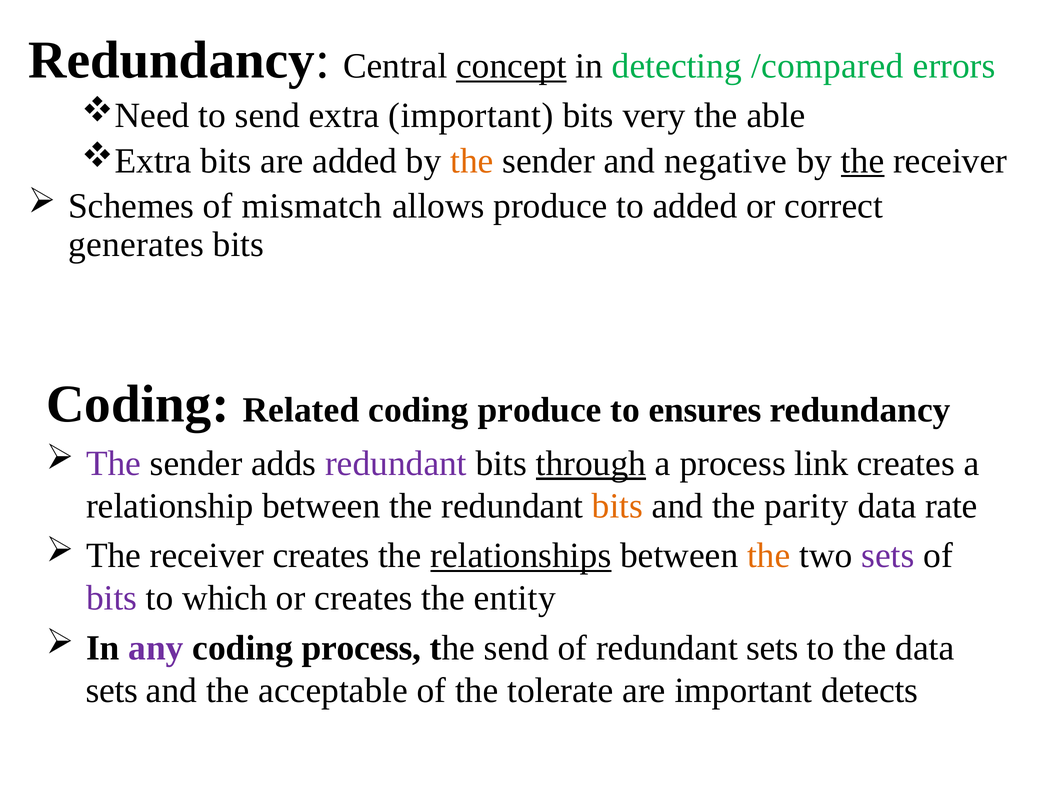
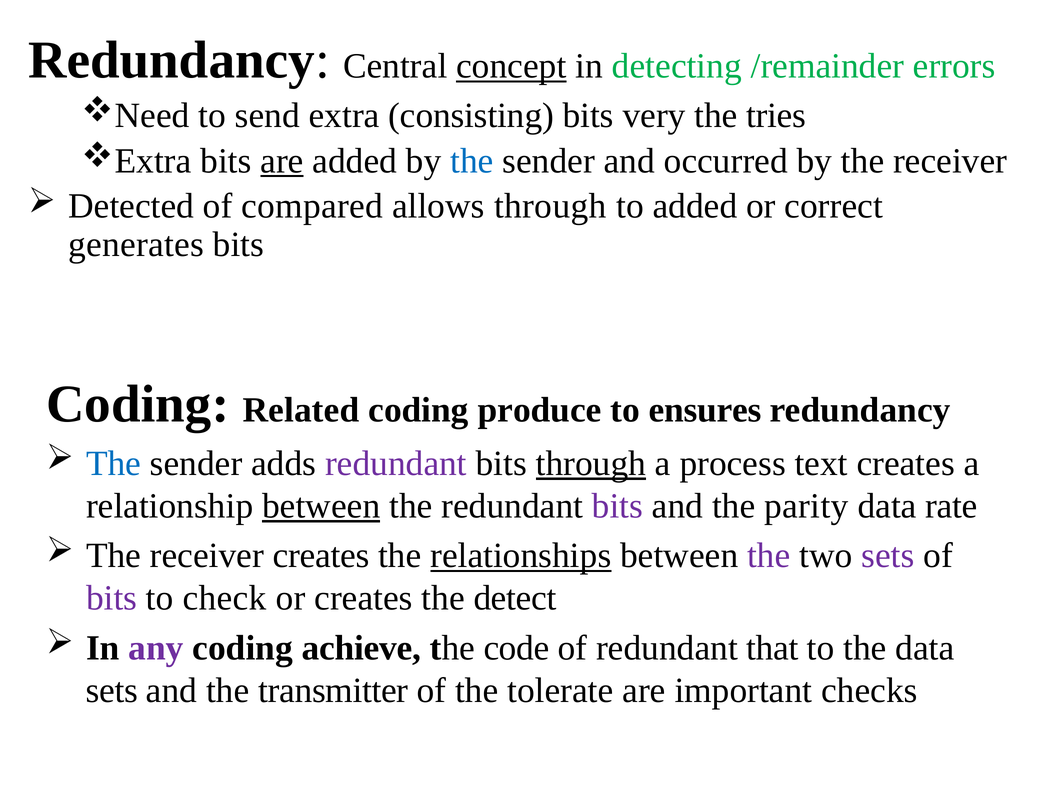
/compared: /compared -> /remainder
extra important: important -> consisting
able: able -> tries
are at (282, 161) underline: none -> present
the at (472, 161) colour: orange -> blue
negative: negative -> occurred
the at (863, 161) underline: present -> none
Schemes: Schemes -> Detected
mismatch: mismatch -> compared
allows produce: produce -> through
The at (114, 463) colour: purple -> blue
link: link -> text
between at (321, 506) underline: none -> present
bits at (618, 506) colour: orange -> purple
the at (769, 556) colour: orange -> purple
which: which -> check
entity: entity -> detect
coding process: process -> achieve
the send: send -> code
redundant sets: sets -> that
acceptable: acceptable -> transmitter
detects: detects -> checks
